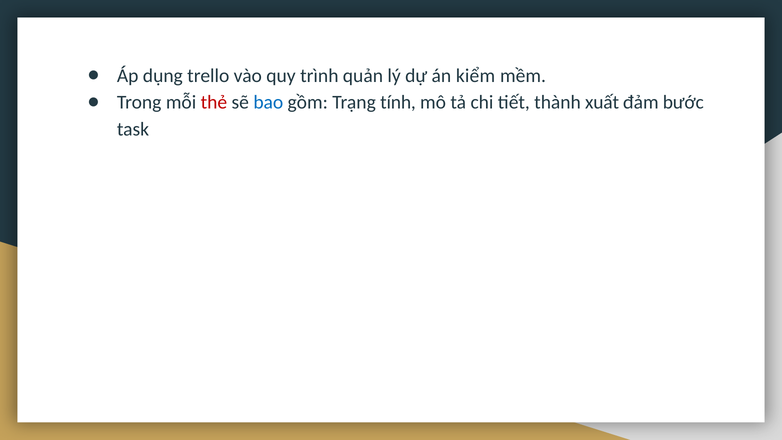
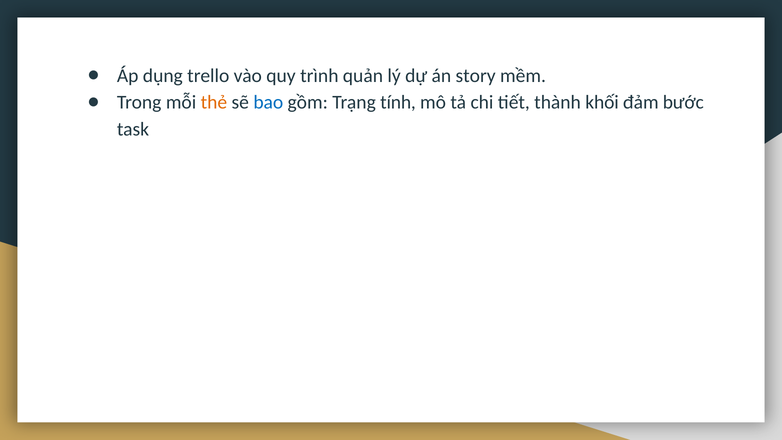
kiểm: kiểm -> story
thẻ colour: red -> orange
xuất: xuất -> khối
